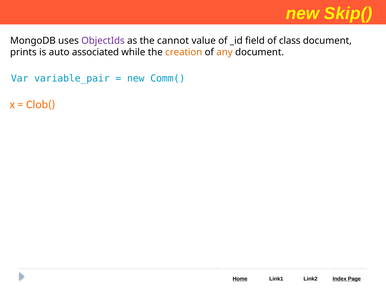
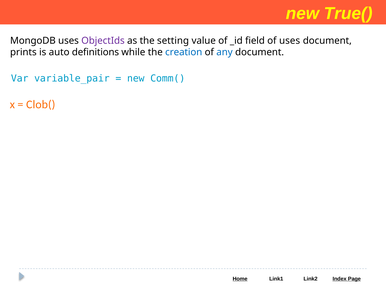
Skip(: Skip( -> True(
cannot: cannot -> setting
of class: class -> uses
associated: associated -> definitions
creation colour: orange -> blue
any colour: orange -> blue
